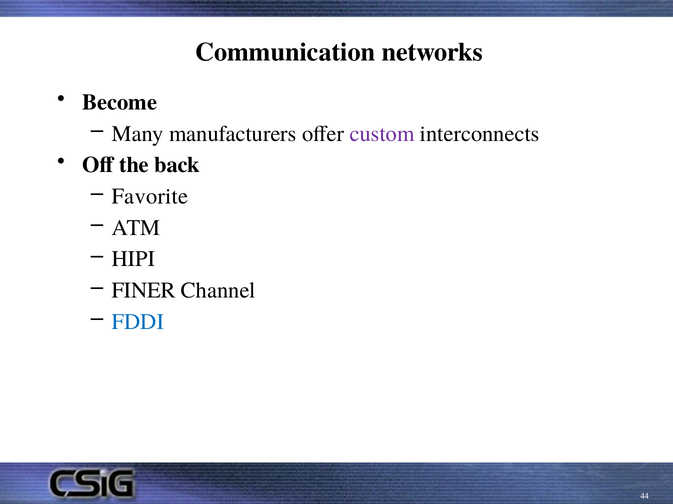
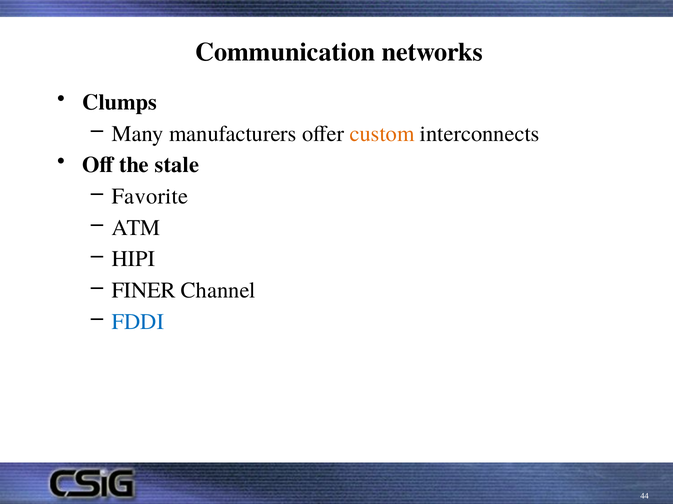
Become: Become -> Clumps
custom colour: purple -> orange
back: back -> stale
